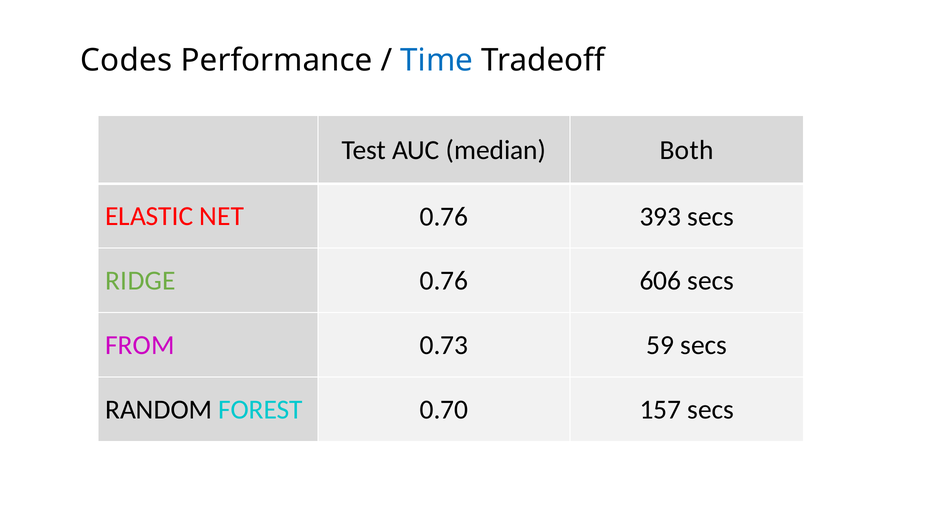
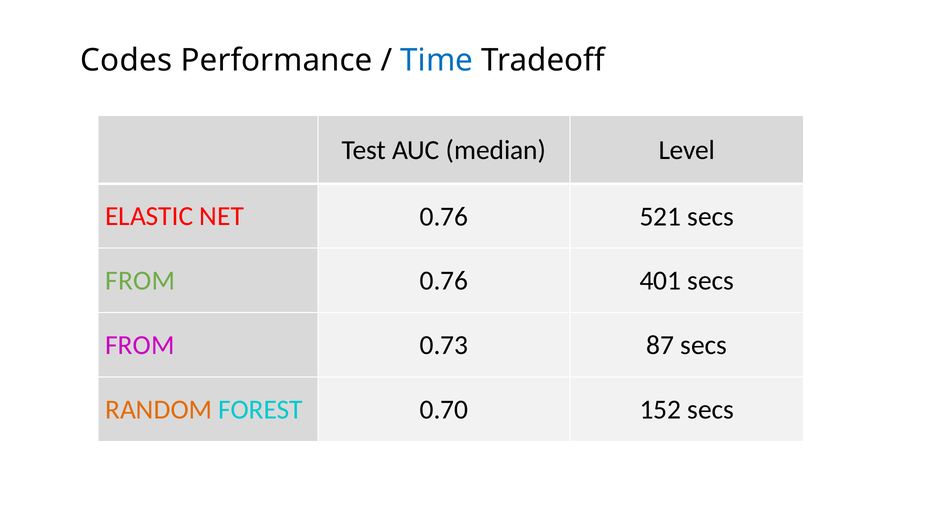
Both: Both -> Level
393: 393 -> 521
RIDGE at (140, 281): RIDGE -> FROM
606: 606 -> 401
59: 59 -> 87
RANDOM colour: black -> orange
157: 157 -> 152
